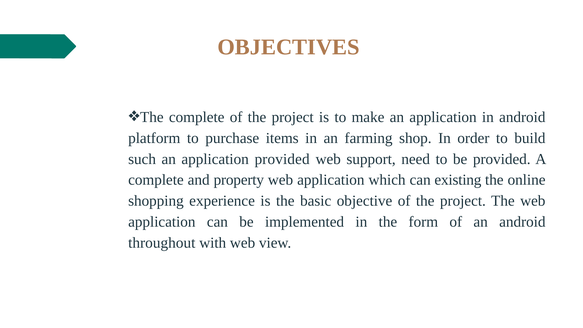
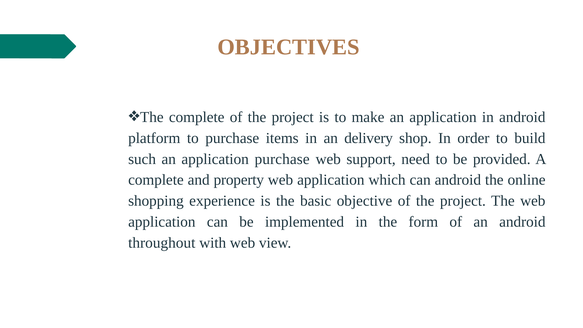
farming: farming -> delivery
application provided: provided -> purchase
can existing: existing -> android
